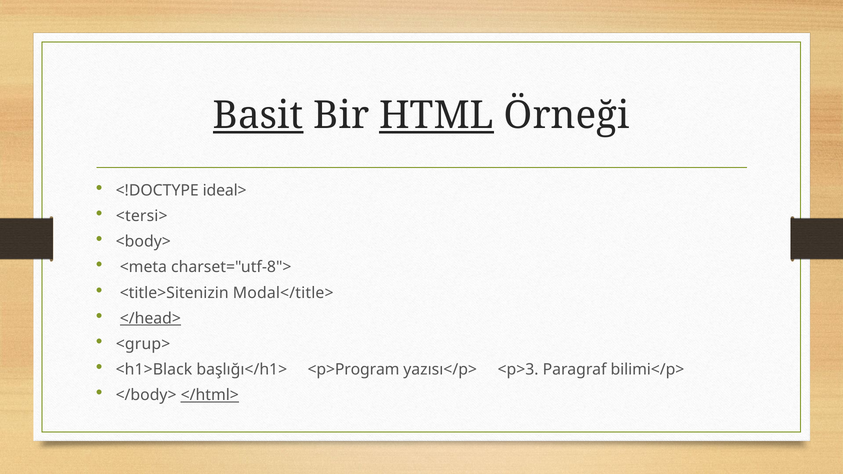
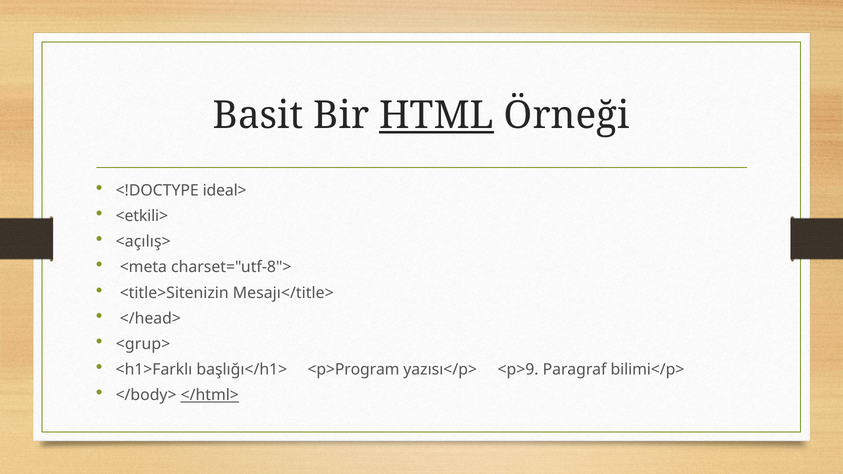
Basit underline: present -> none
<tersi>: <tersi> -> <etkili>
<body>: <body> -> <açılış>
Modal</title>: Modal</title> -> Mesajı</title>
</head> underline: present -> none
<h1>Black: <h1>Black -> <h1>Farklı
<p>3: <p>3 -> <p>9
